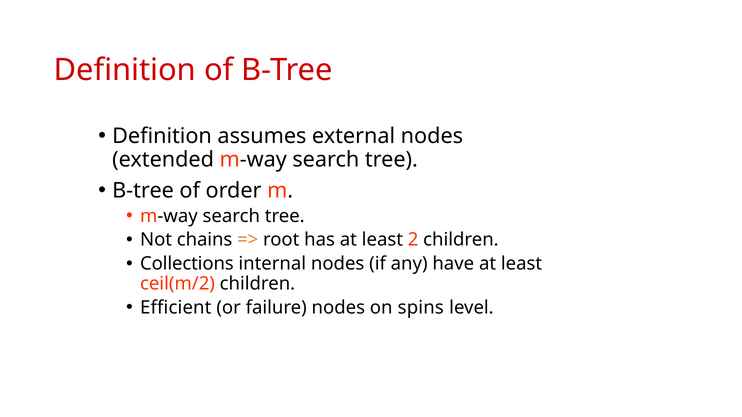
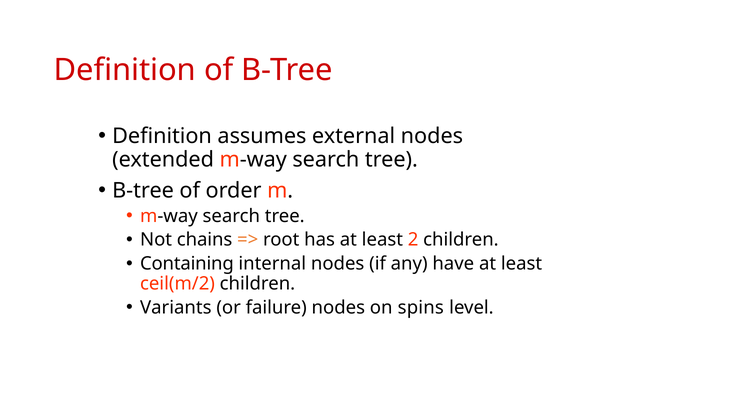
Collections: Collections -> Containing
Efficient: Efficient -> Variants
